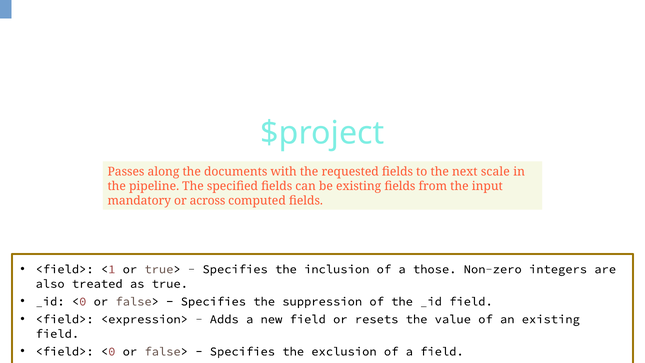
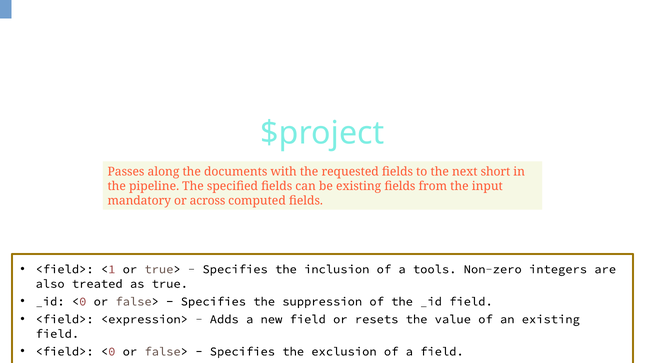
scale: scale -> short
those: those -> tools
